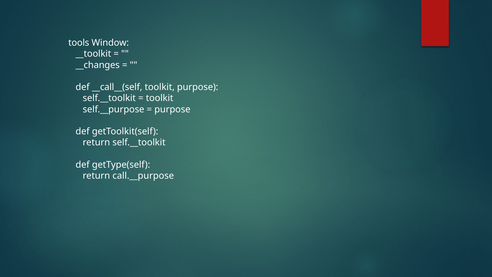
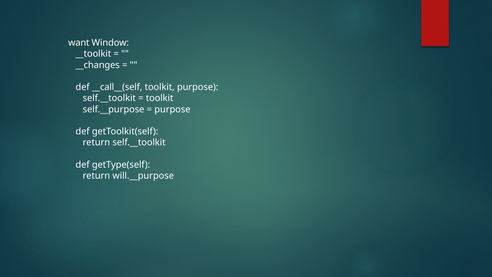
tools: tools -> want
call.__purpose: call.__purpose -> will.__purpose
